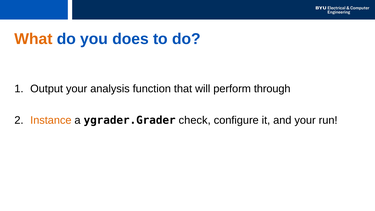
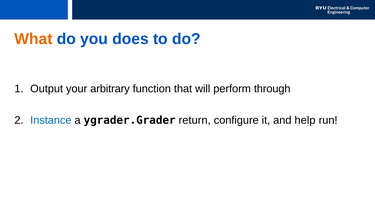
analysis: analysis -> arbitrary
Instance colour: orange -> blue
check: check -> return
and your: your -> help
